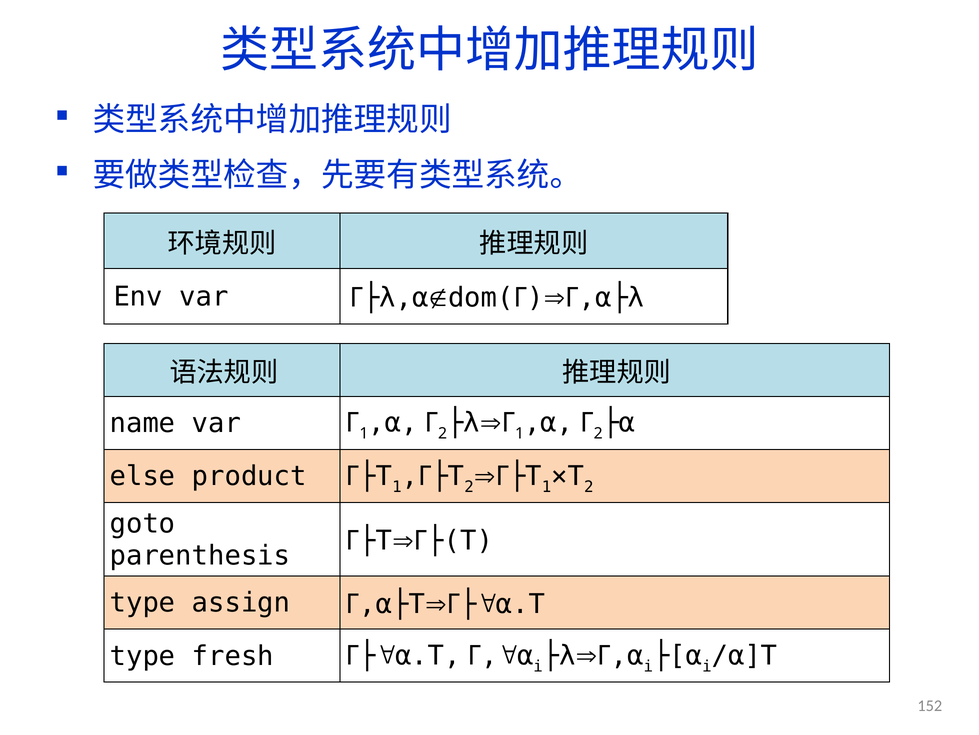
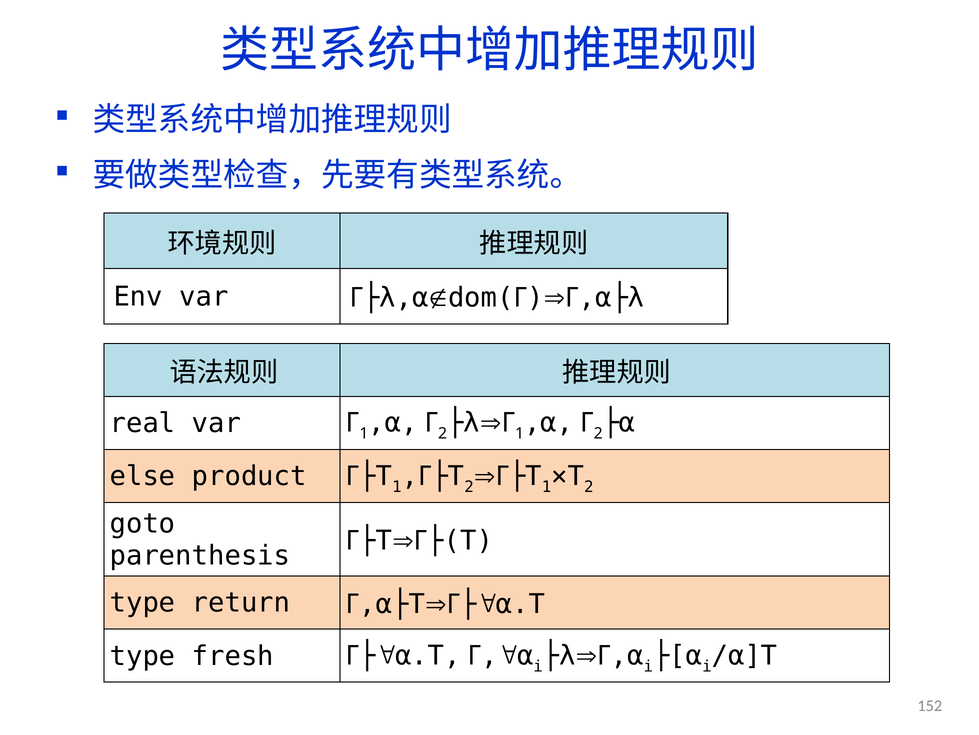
name: name -> real
assign: assign -> return
